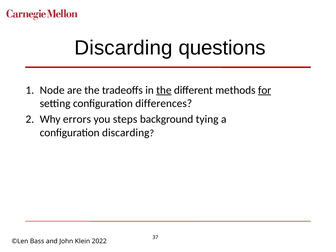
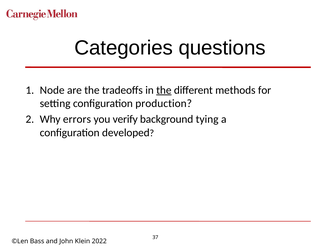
Discarding at (124, 48): Discarding -> Categories
for underline: present -> none
differences: differences -> production
steps: steps -> verify
configuration discarding: discarding -> developed
